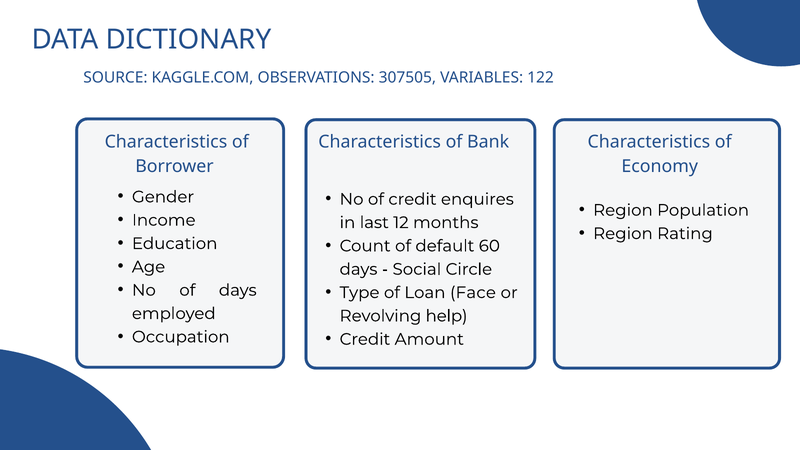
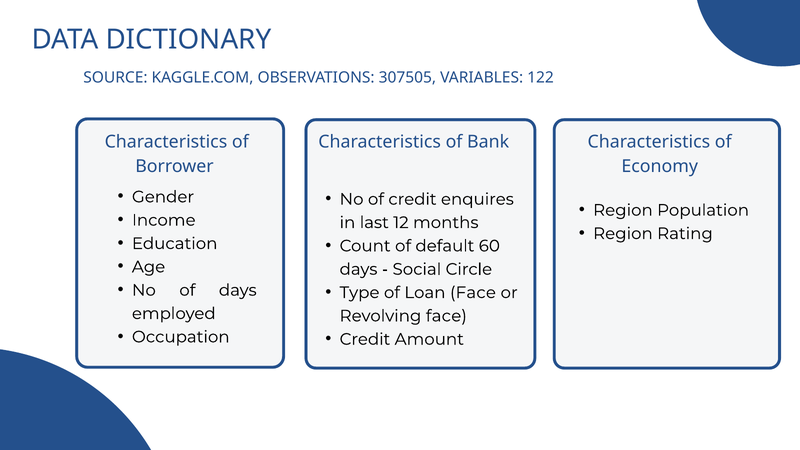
Revolving help: help -> face
